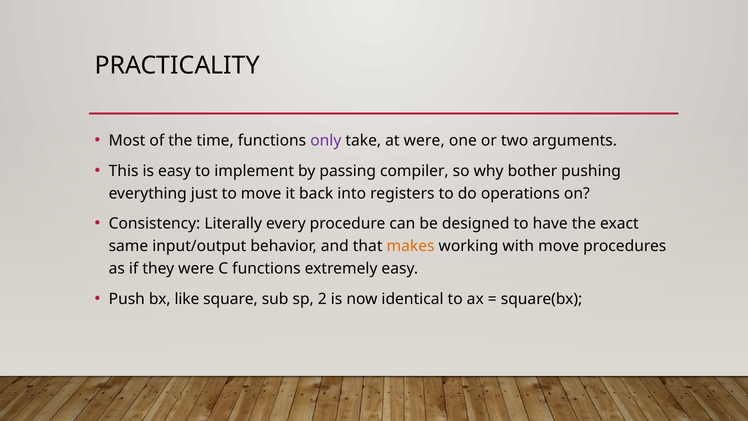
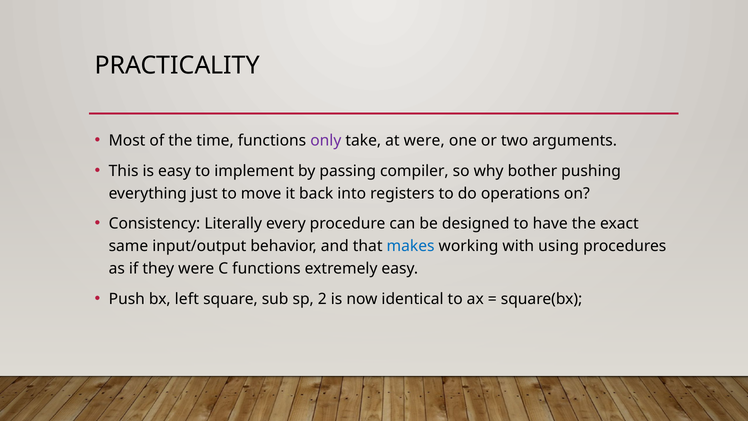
makes colour: orange -> blue
with move: move -> using
like: like -> left
